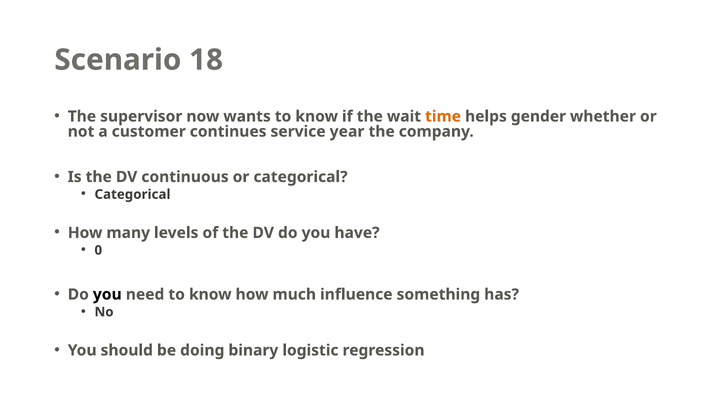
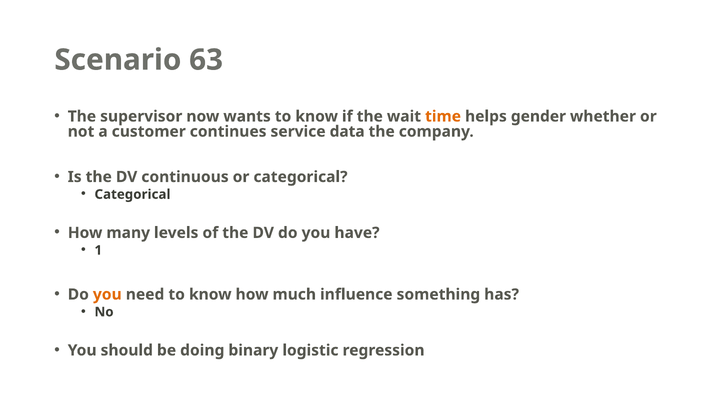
18: 18 -> 63
year: year -> data
0: 0 -> 1
you at (107, 294) colour: black -> orange
